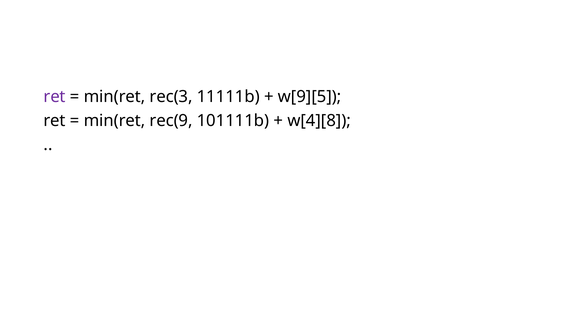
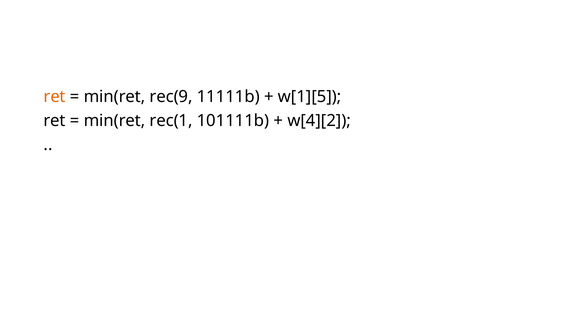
ret at (55, 97) colour: purple -> orange
rec(3: rec(3 -> rec(9
w[9][5: w[9][5 -> w[1][5
rec(9: rec(9 -> rec(1
w[4][8: w[4][8 -> w[4][2
